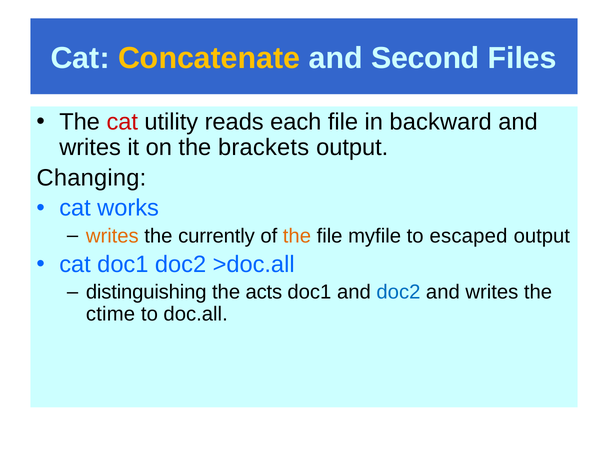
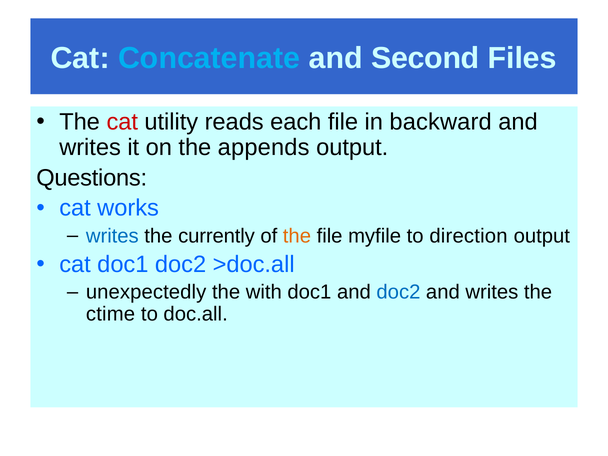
Concatenate colour: yellow -> light blue
brackets: brackets -> appends
Changing: Changing -> Questions
writes at (112, 236) colour: orange -> blue
escaped: escaped -> direction
distinguishing: distinguishing -> unexpectedly
acts: acts -> with
